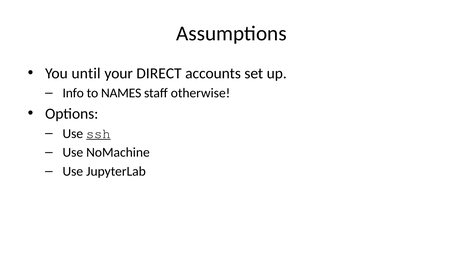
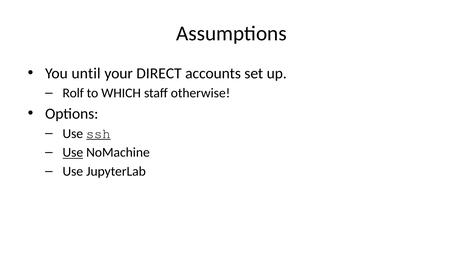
Info: Info -> Rolf
NAMES: NAMES -> WHICH
Use at (73, 153) underline: none -> present
